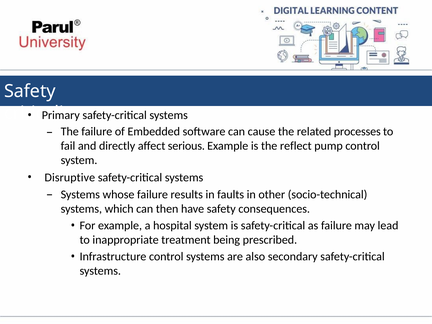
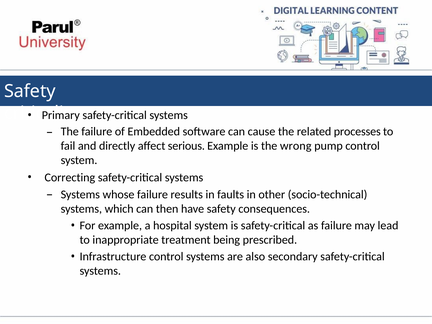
reflect: reflect -> wrong
Disruptive: Disruptive -> Correcting
